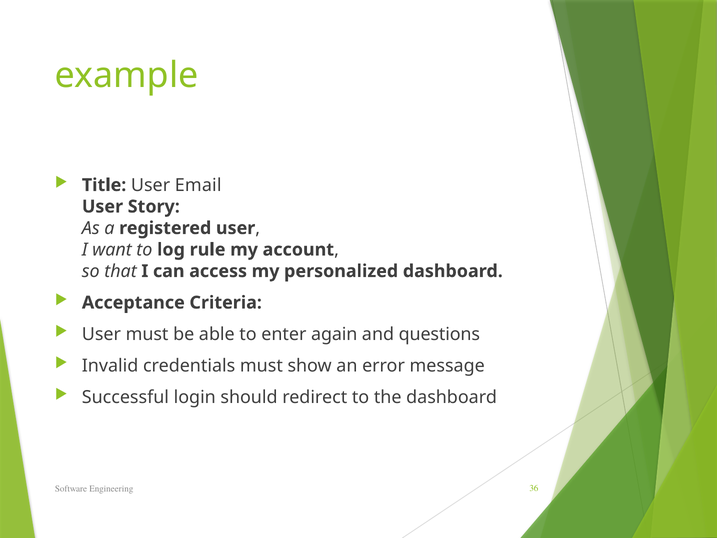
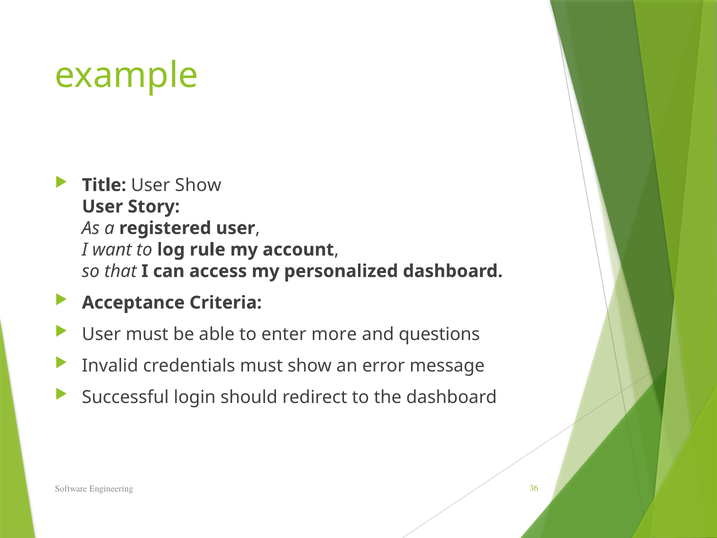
User Email: Email -> Show
again: again -> more
